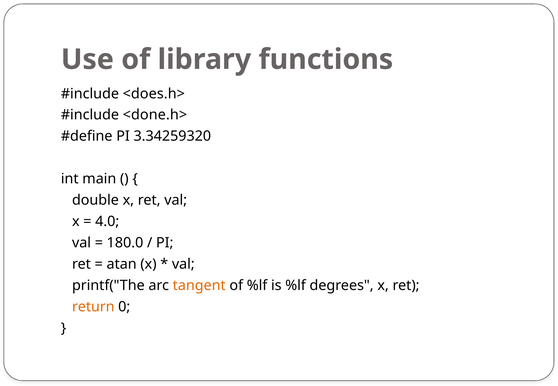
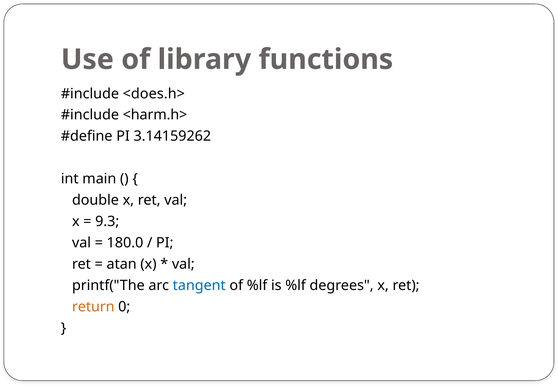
<done.h>: <done.h> -> <harm.h>
3.34259320: 3.34259320 -> 3.14159262
4.0: 4.0 -> 9.3
tangent colour: orange -> blue
